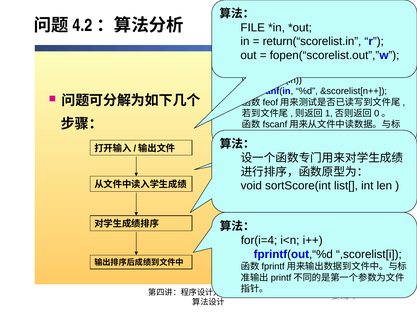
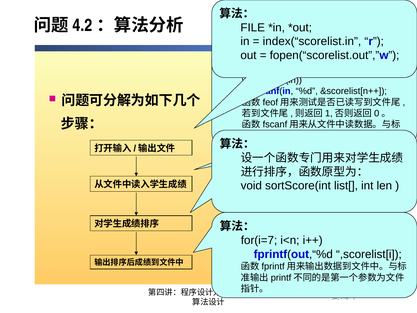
return(“scorelist.in: return(“scorelist.in -> index(“scorelist.in
for(i=4: for(i=4 -> for(i=7
